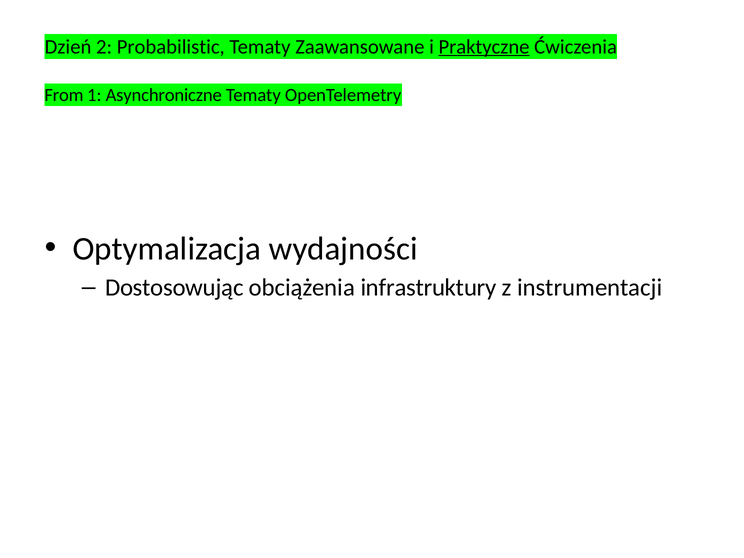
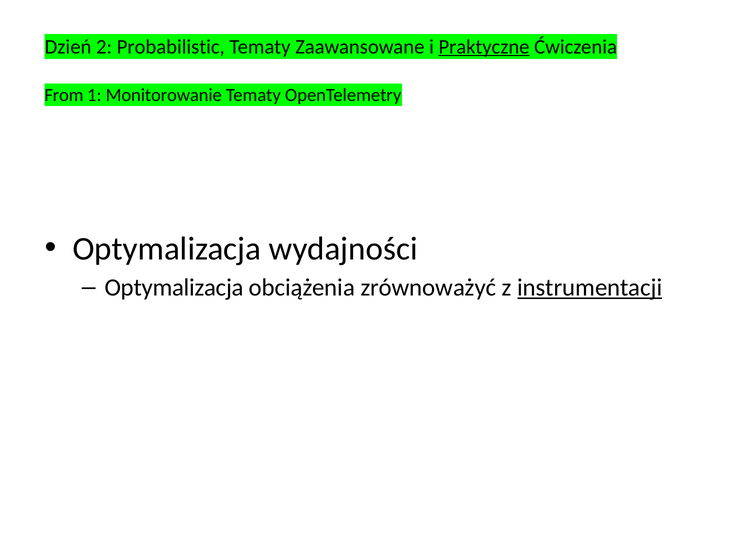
Asynchroniczne: Asynchroniczne -> Monitorowanie
Dostosowując at (174, 288): Dostosowując -> Optymalizacja
infrastruktury: infrastruktury -> zrównoważyć
instrumentacji underline: none -> present
